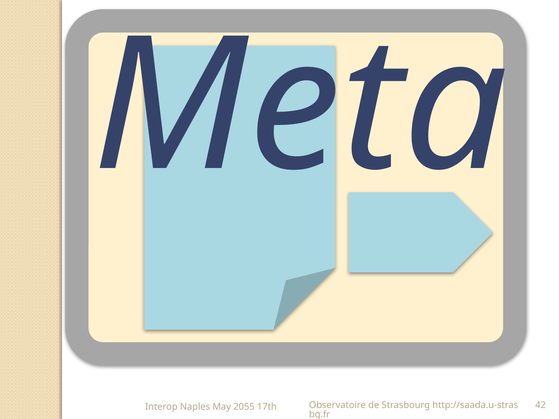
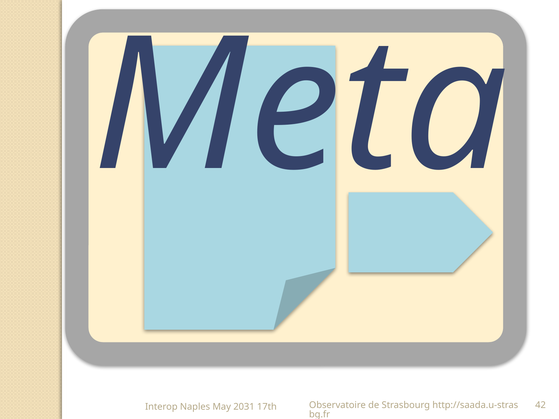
2055: 2055 -> 2031
